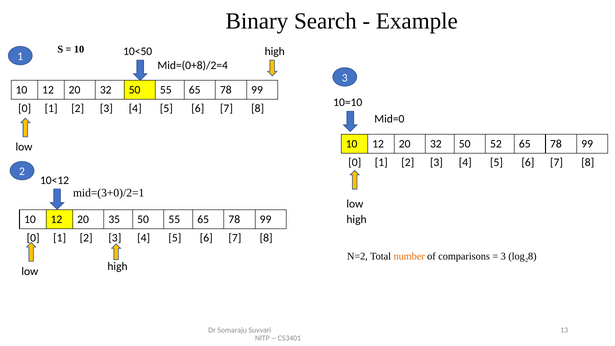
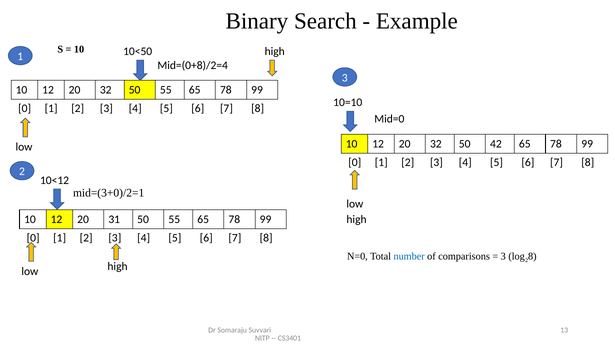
52: 52 -> 42
35: 35 -> 31
N=2: N=2 -> N=0
number colour: orange -> blue
